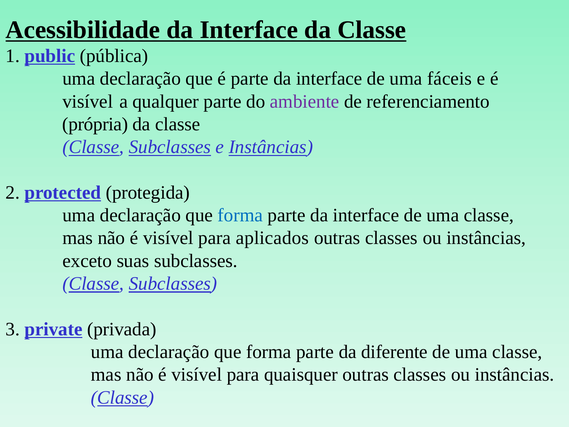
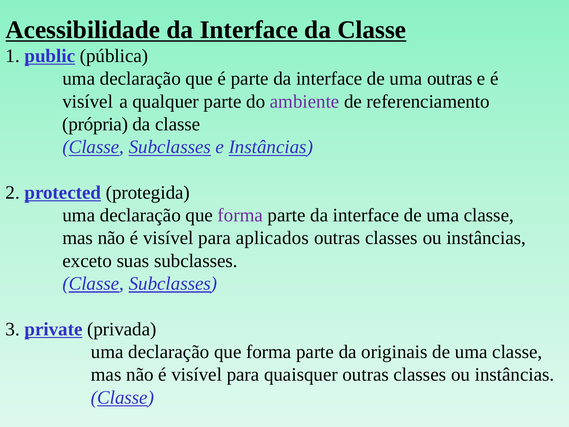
uma fáceis: fáceis -> outras
forma at (240, 215) colour: blue -> purple
diferente: diferente -> originais
